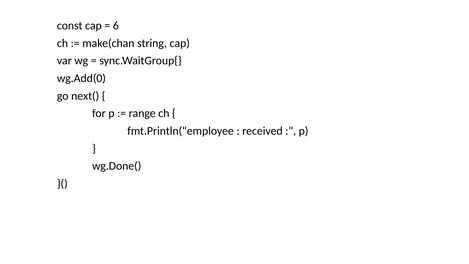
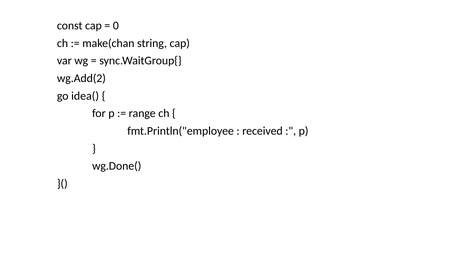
6: 6 -> 0
wg.Add(0: wg.Add(0 -> wg.Add(2
next(: next( -> idea(
